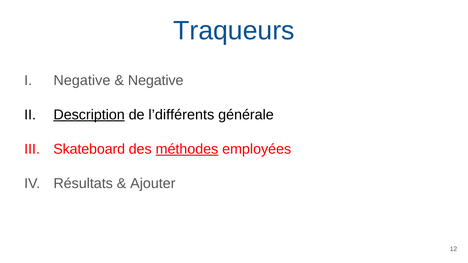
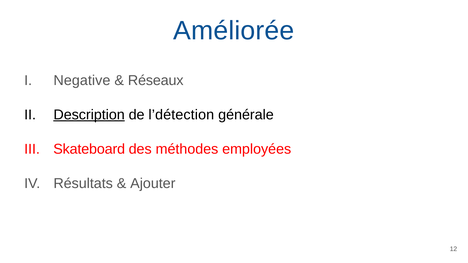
Traqueurs: Traqueurs -> Améliorée
Negative at (156, 81): Negative -> Réseaux
l’différents: l’différents -> l’détection
méthodes underline: present -> none
